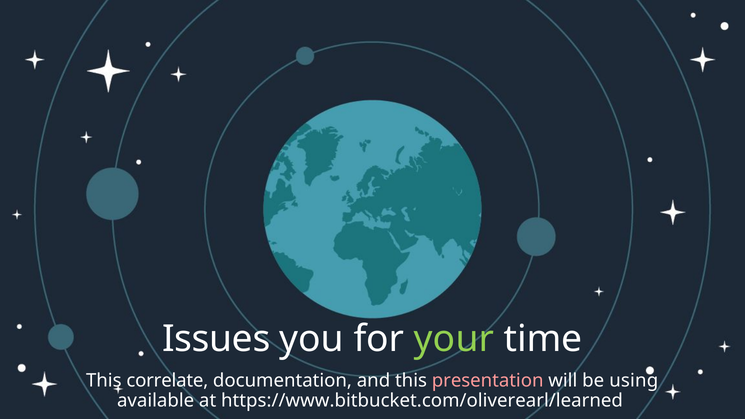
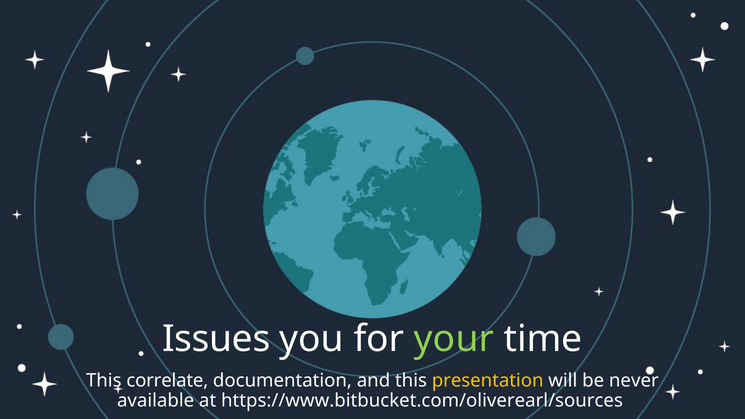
presentation colour: pink -> yellow
using: using -> never
https://www.bitbucket.com/oliverearl/learned: https://www.bitbucket.com/oliverearl/learned -> https://www.bitbucket.com/oliverearl/sources
